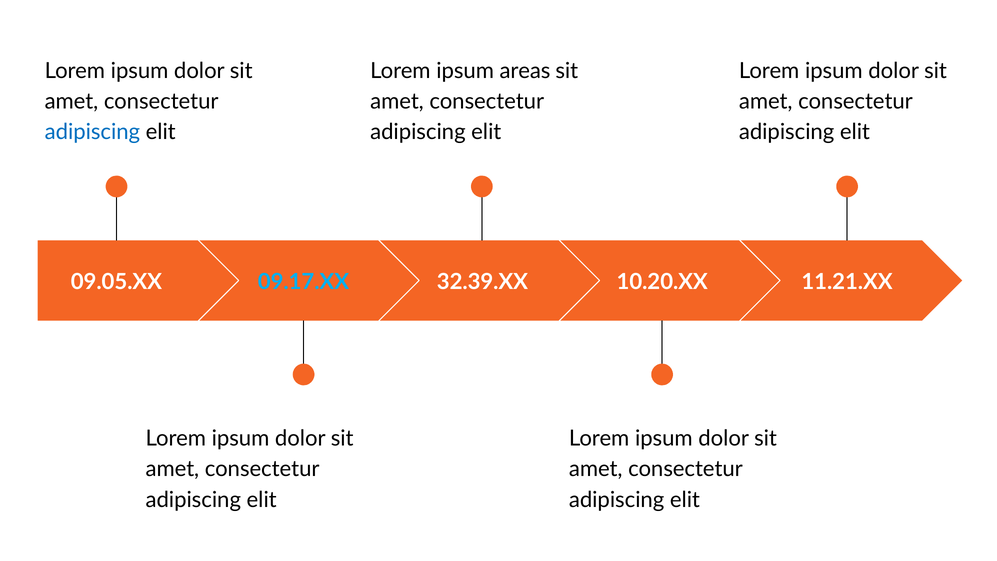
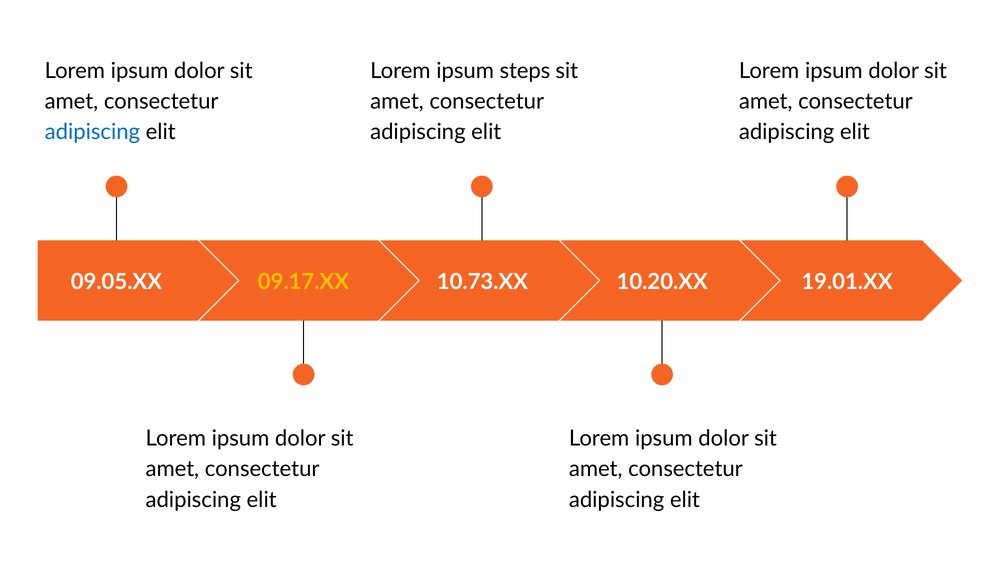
areas: areas -> steps
09.17.XX colour: light blue -> yellow
32.39.XX: 32.39.XX -> 10.73.XX
11.21.XX: 11.21.XX -> 19.01.XX
